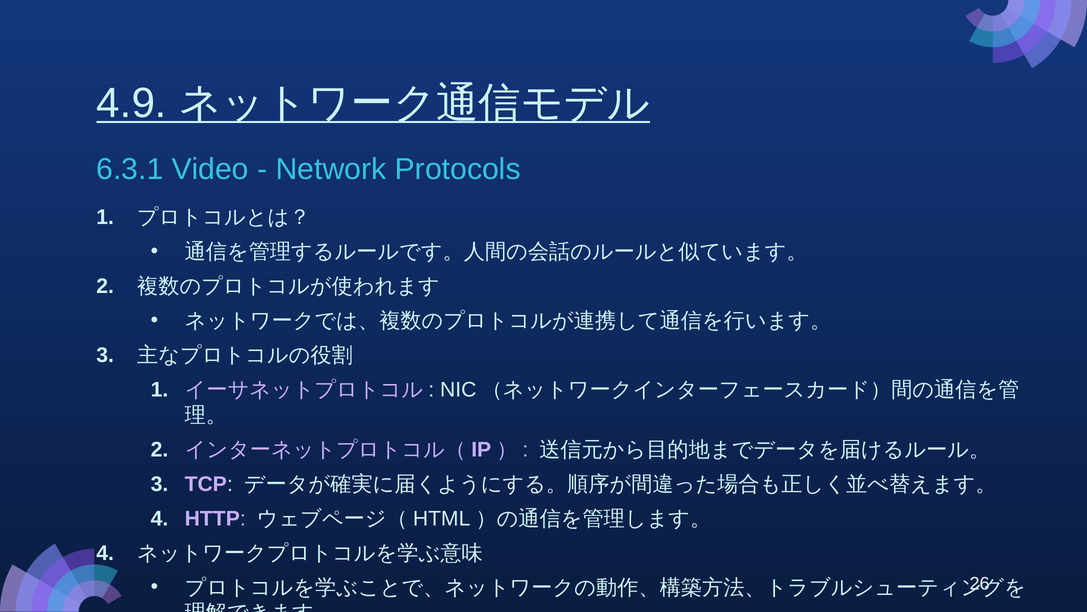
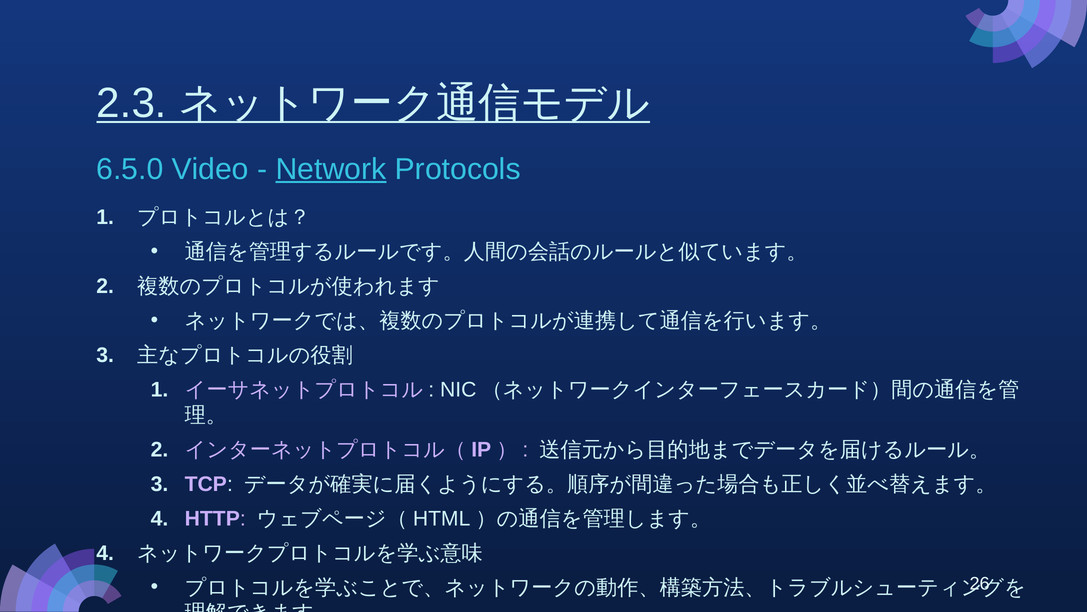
4.9: 4.9 -> 2.3
6.3.1: 6.3.1 -> 6.5.0
Network underline: none -> present
